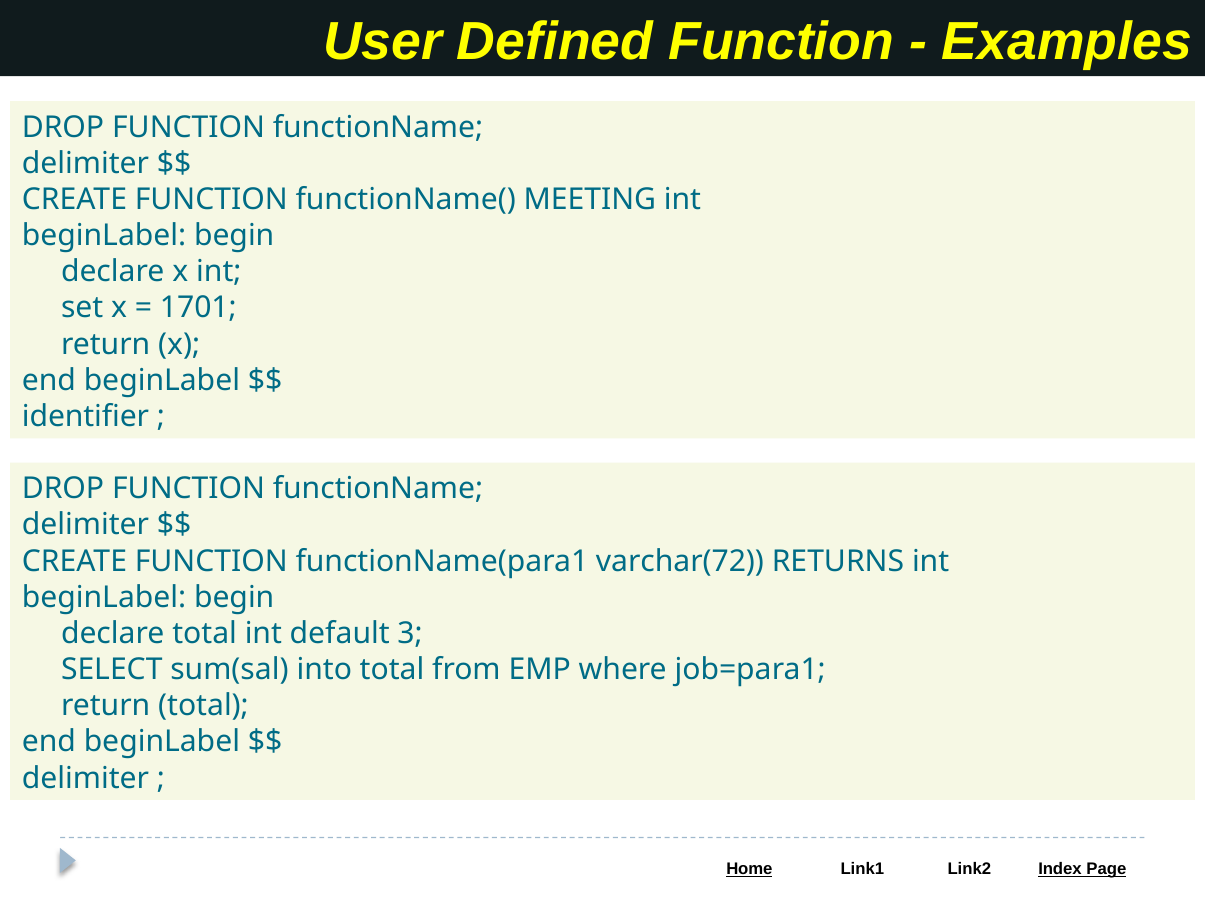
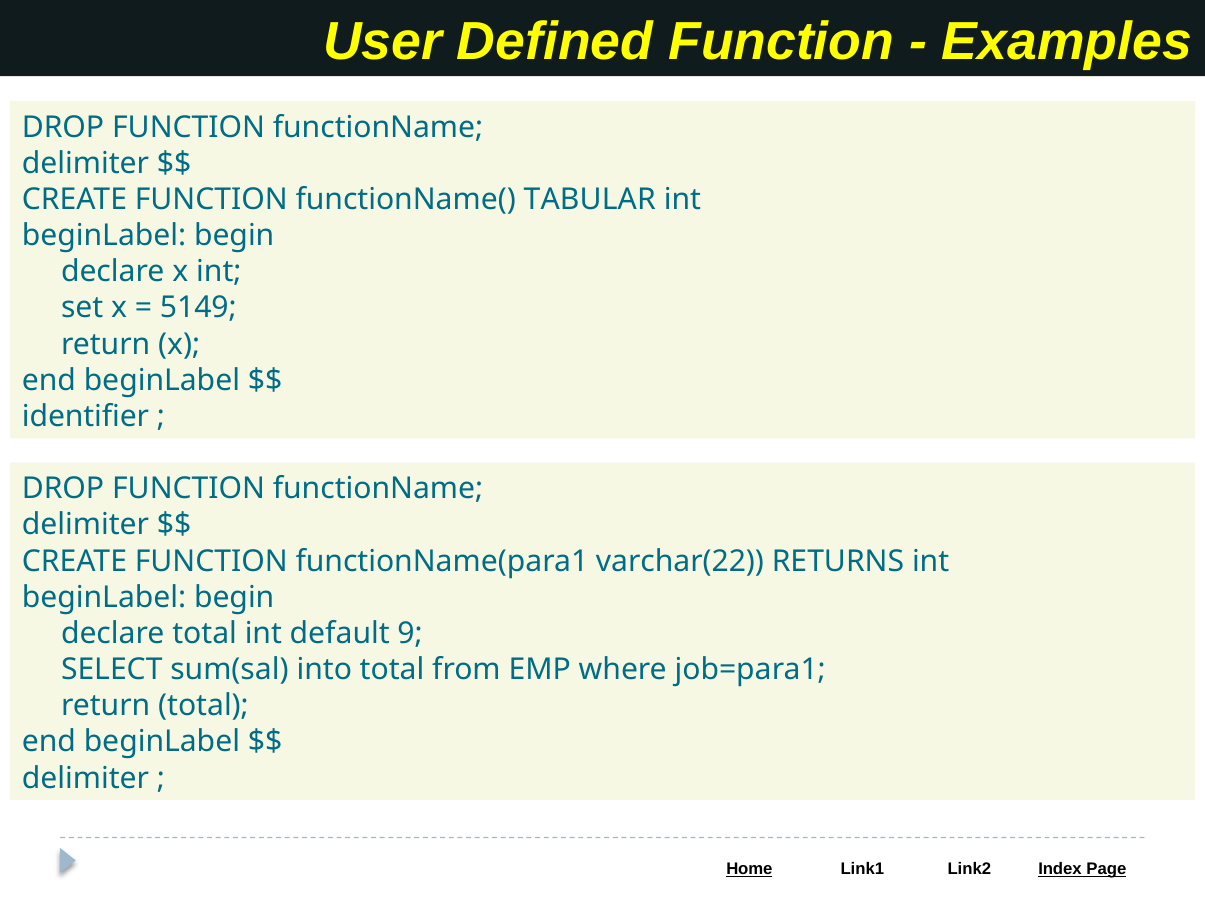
MEETING: MEETING -> TABULAR
1701: 1701 -> 5149
varchar(72: varchar(72 -> varchar(22
3: 3 -> 9
